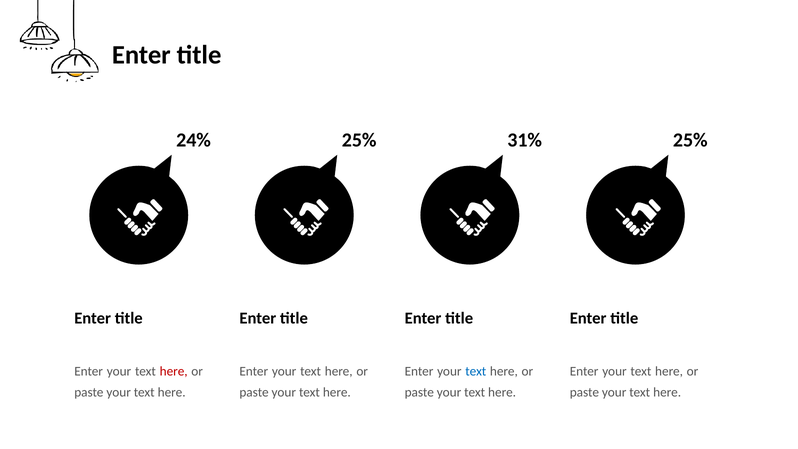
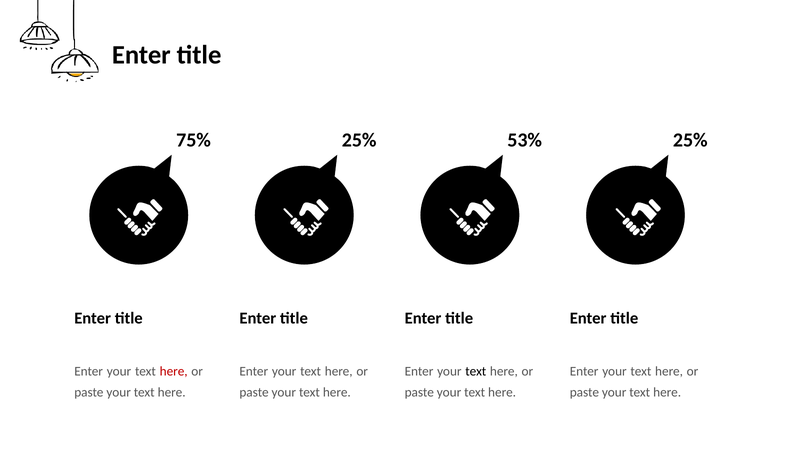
24%: 24% -> 75%
31%: 31% -> 53%
text at (476, 371) colour: blue -> black
